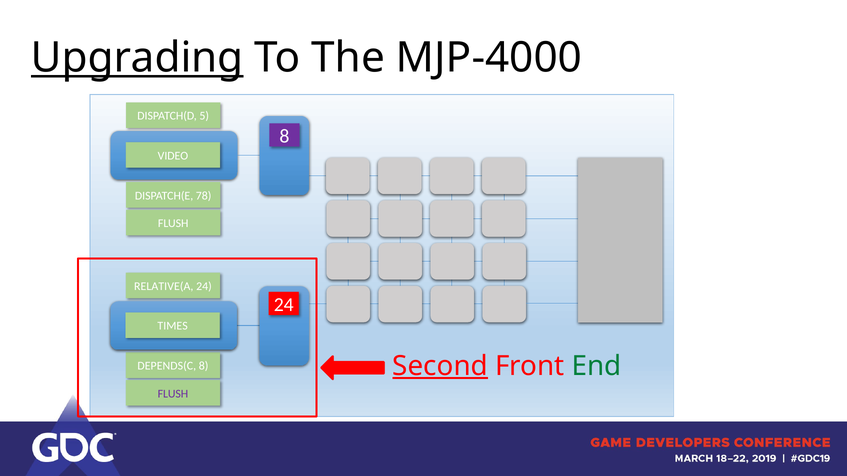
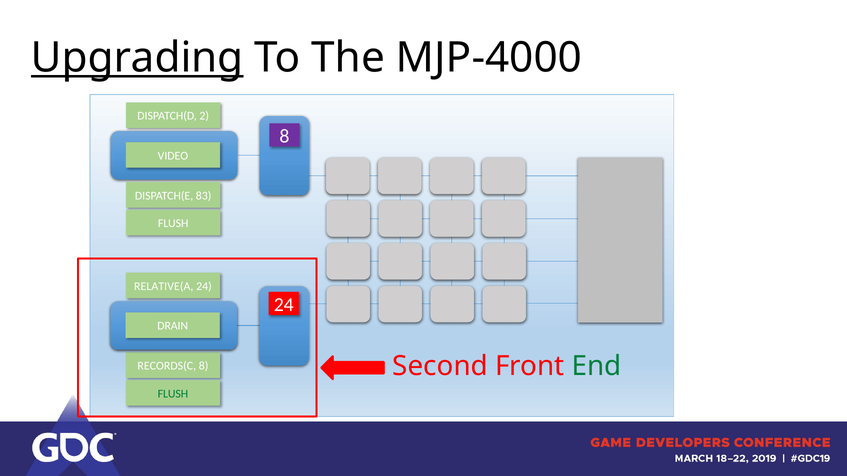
5: 5 -> 2
78: 78 -> 83
TIMES: TIMES -> DRAIN
Second underline: present -> none
DEPENDS(C: DEPENDS(C -> RECORDS(C
FLUSH at (173, 394) colour: purple -> green
